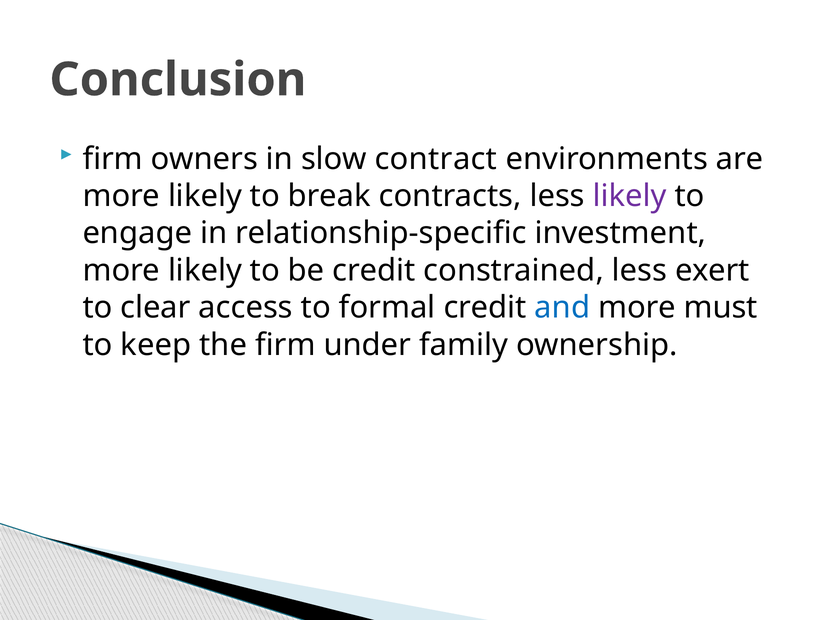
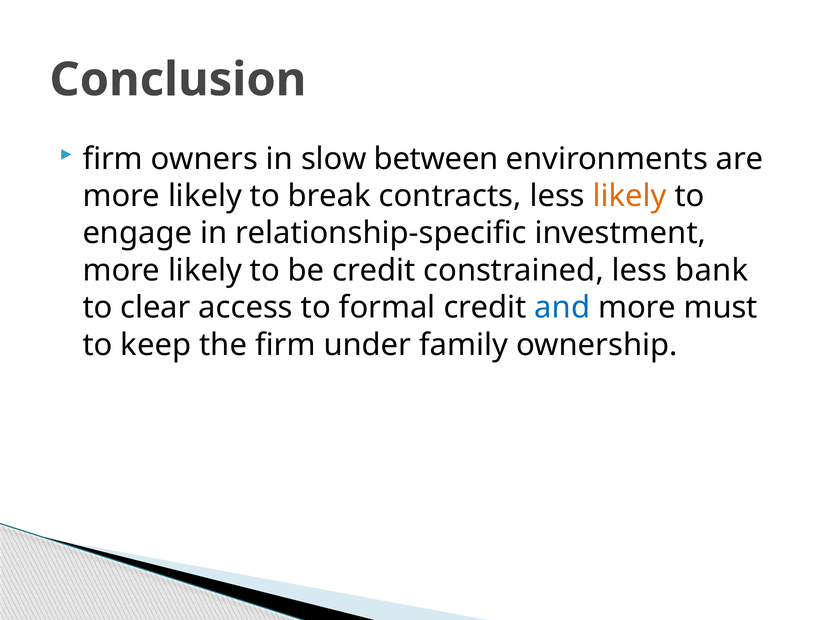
contract: contract -> between
likely at (630, 196) colour: purple -> orange
exert: exert -> bank
